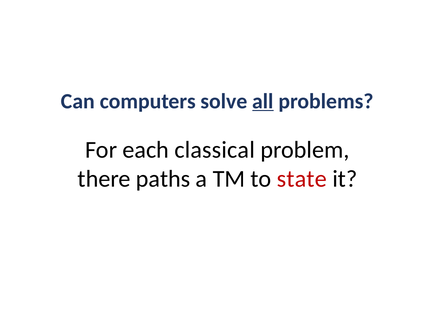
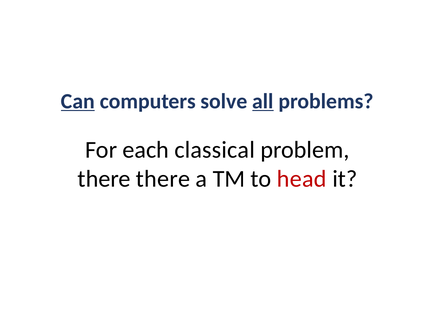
Can underline: none -> present
there paths: paths -> there
state: state -> head
